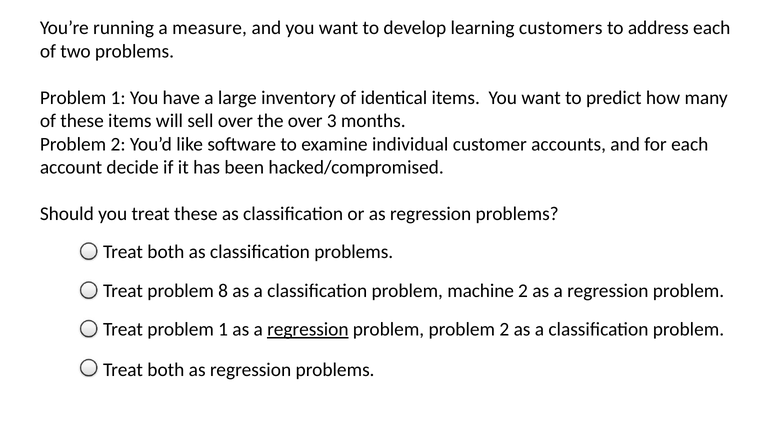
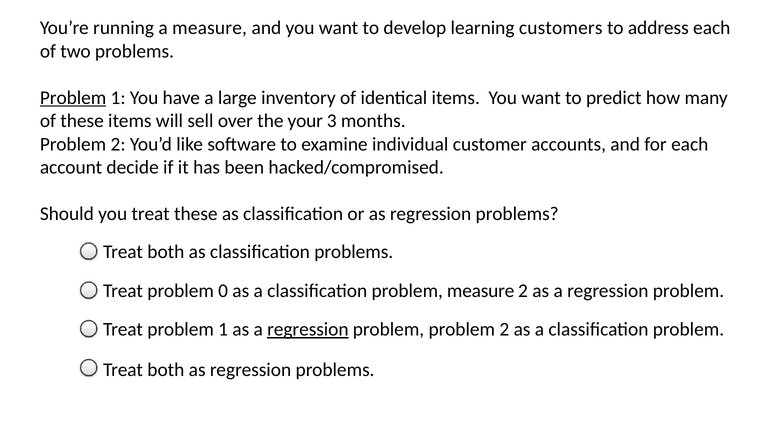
Problem at (73, 98) underline: none -> present
the over: over -> your
8: 8 -> 0
problem machine: machine -> measure
